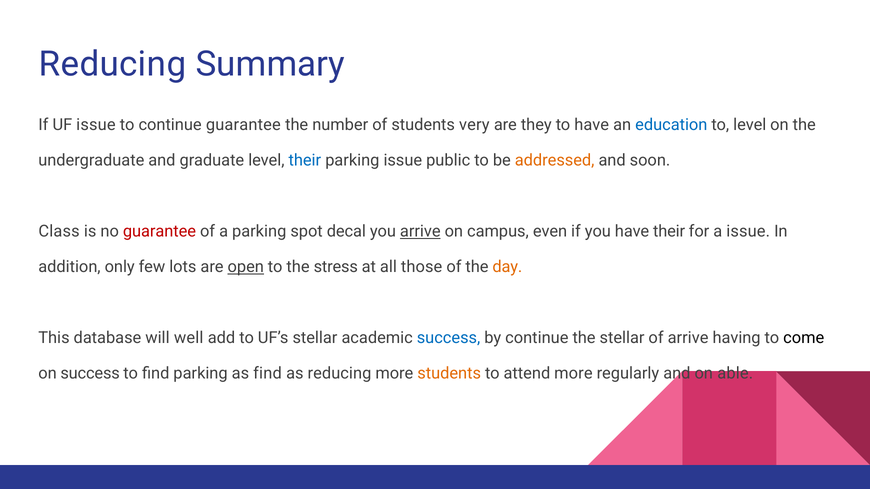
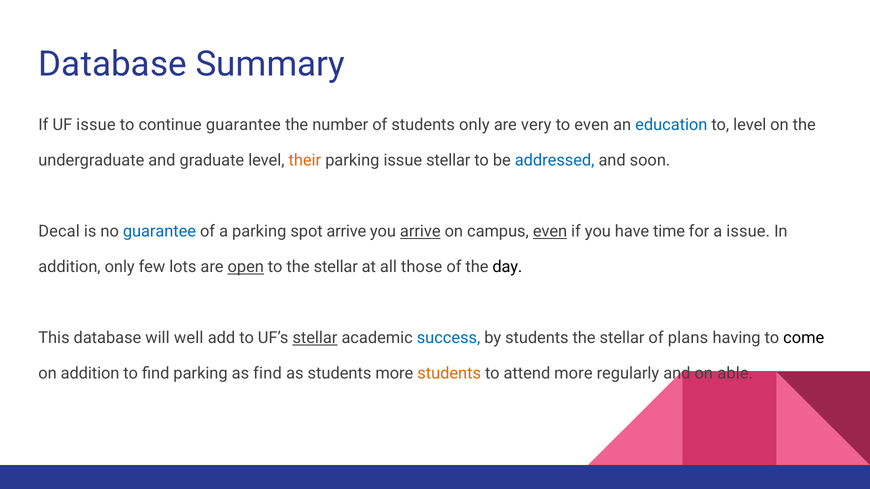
Reducing at (112, 64): Reducing -> Database
students very: very -> only
they: they -> very
to have: have -> even
their at (305, 161) colour: blue -> orange
issue public: public -> stellar
addressed colour: orange -> blue
Class: Class -> Decal
guarantee at (159, 232) colour: red -> blue
spot decal: decal -> arrive
even at (550, 232) underline: none -> present
have their: their -> time
to the stress: stress -> stellar
day colour: orange -> black
stellar at (315, 338) underline: none -> present
by continue: continue -> students
of arrive: arrive -> plans
on success: success -> addition
as reducing: reducing -> students
